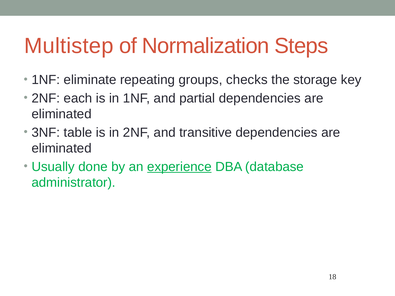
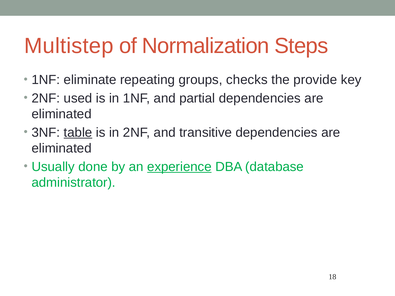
storage: storage -> provide
each: each -> used
table underline: none -> present
